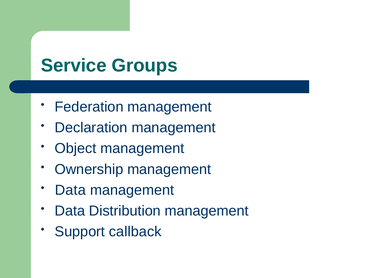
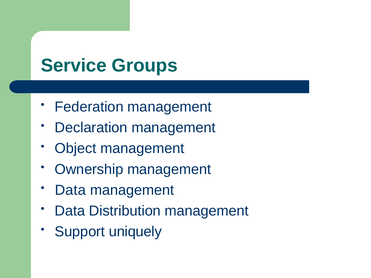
callback: callback -> uniquely
